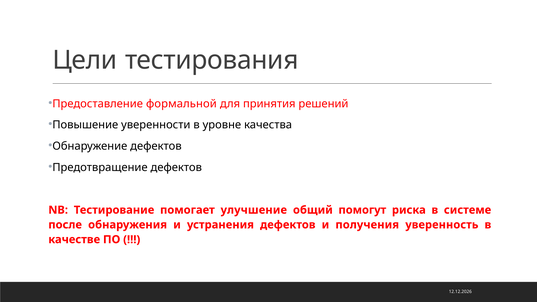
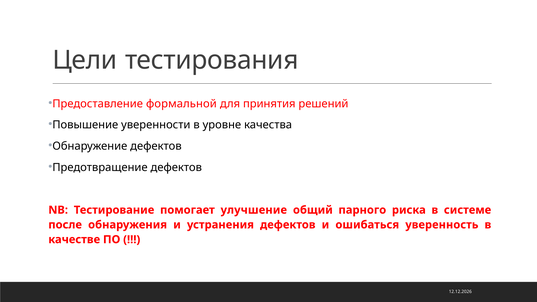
помогут: помогут -> парного
получения: получения -> ошибаться
